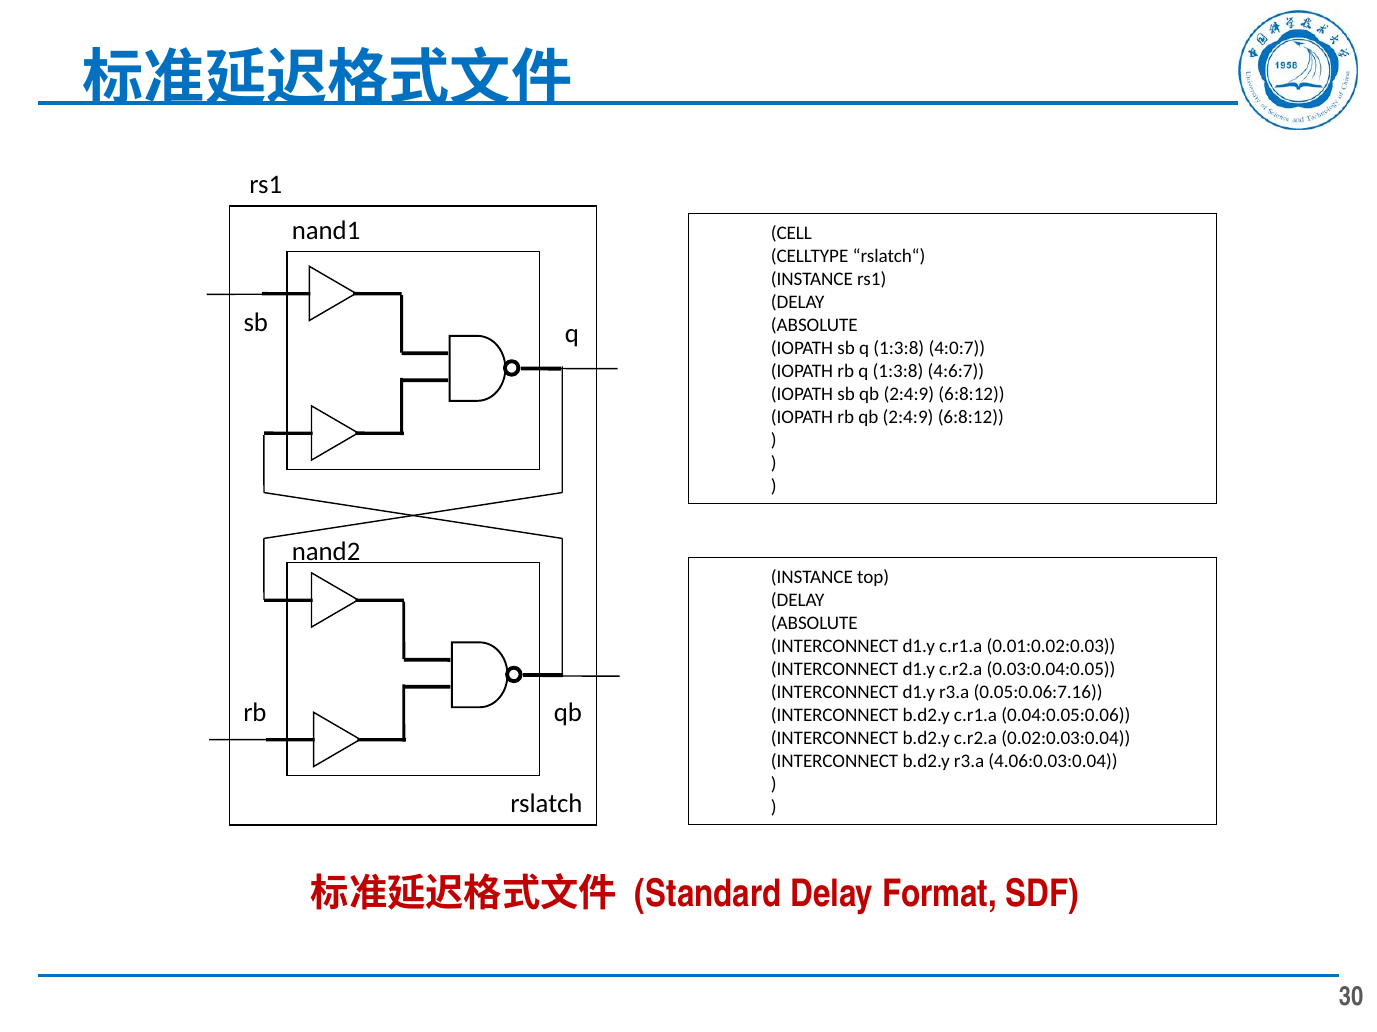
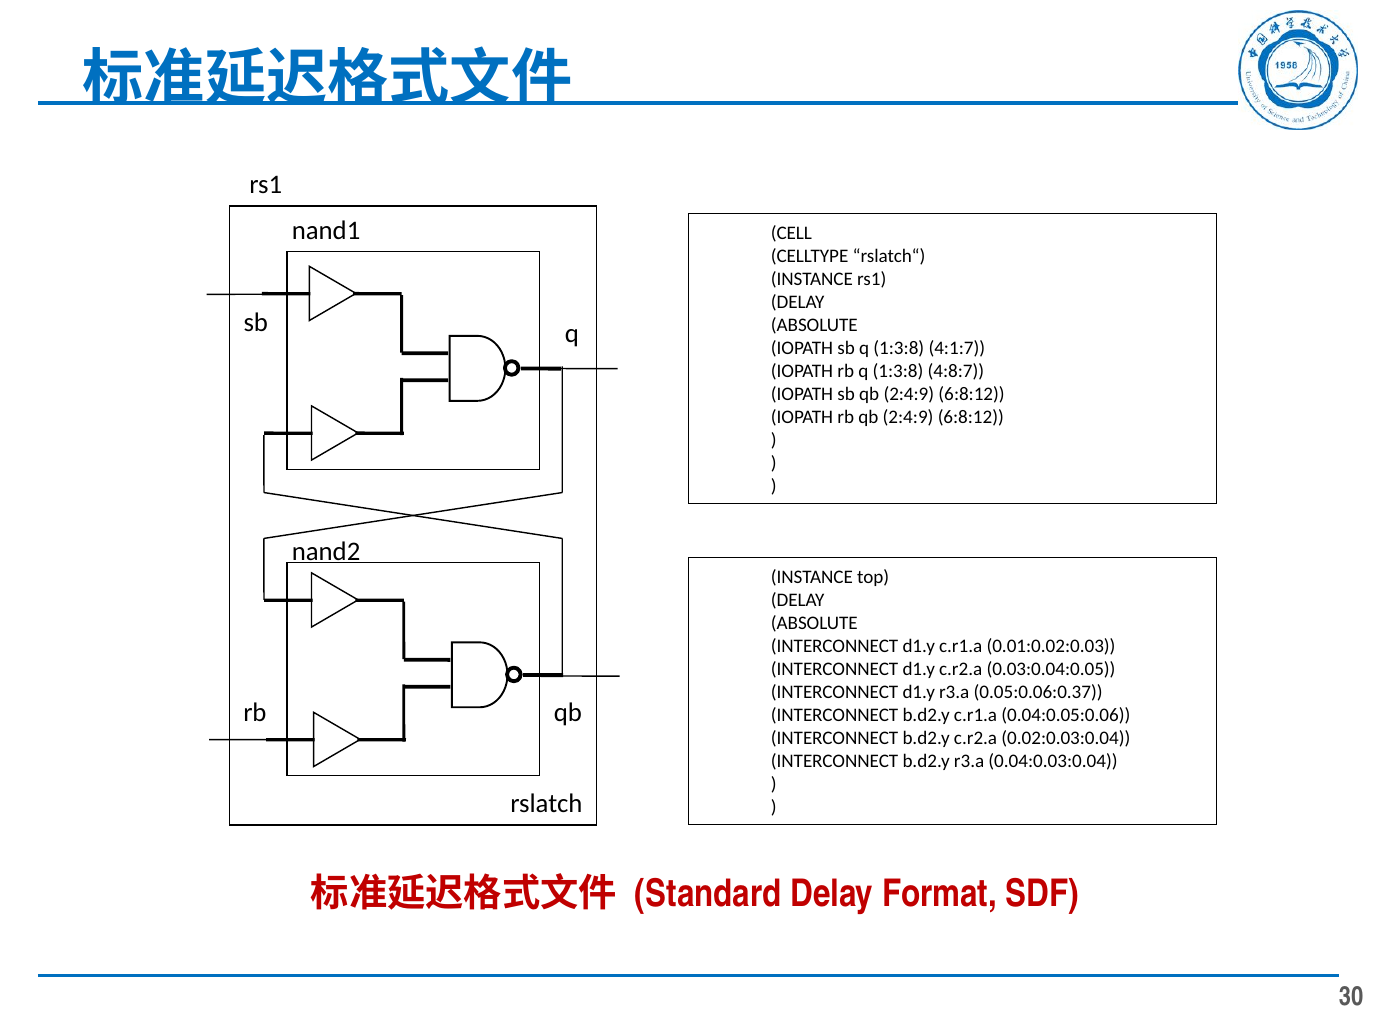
4:0:7: 4:0:7 -> 4:1:7
4:6:7: 4:6:7 -> 4:8:7
0.05:0.06:7.16: 0.05:0.06:7.16 -> 0.05:0.06:0.37
4.06:0.03:0.04: 4.06:0.03:0.04 -> 0.04:0.03:0.04
